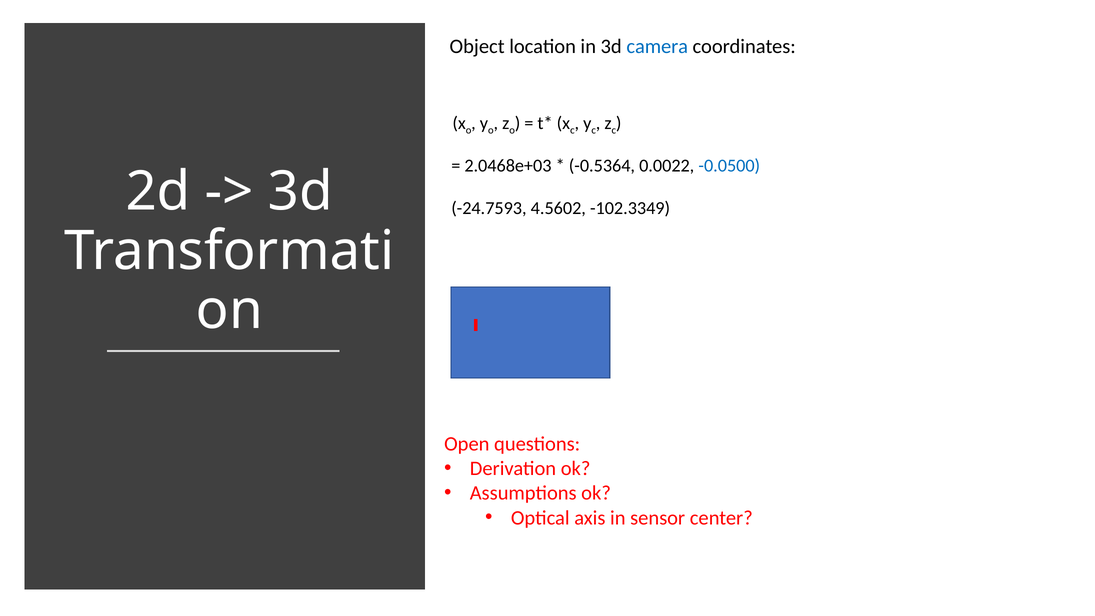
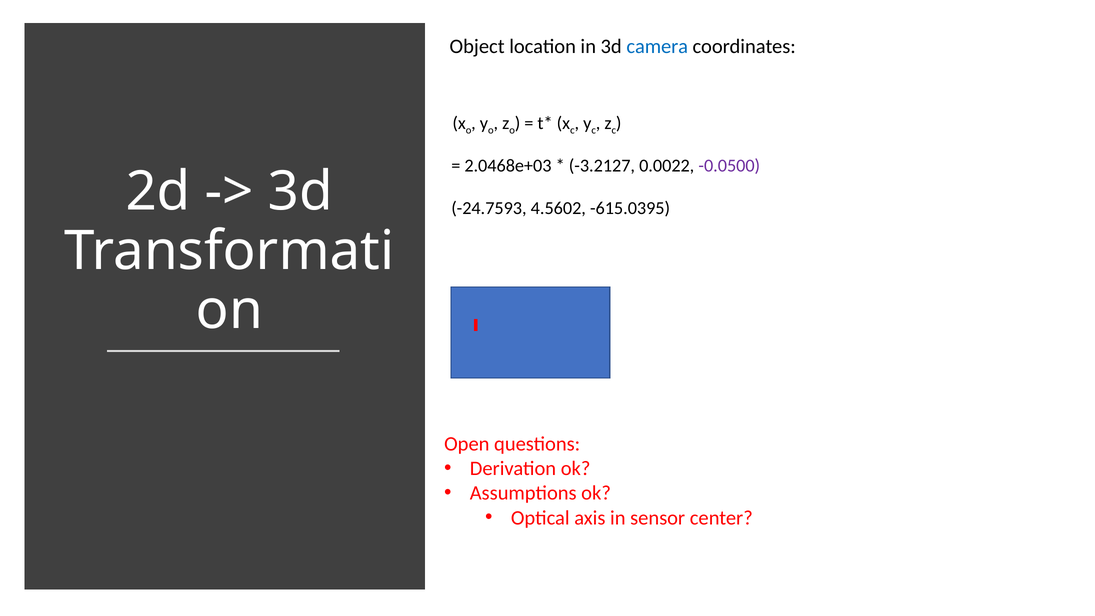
-0.5364: -0.5364 -> -3.2127
-0.0500 colour: blue -> purple
-102.3349: -102.3349 -> -615.0395
